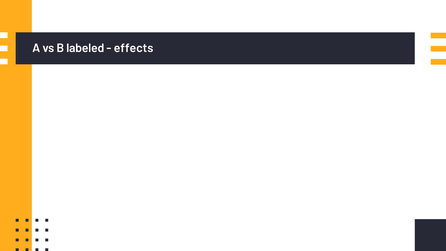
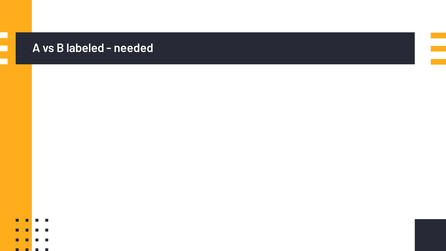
effects: effects -> needed
